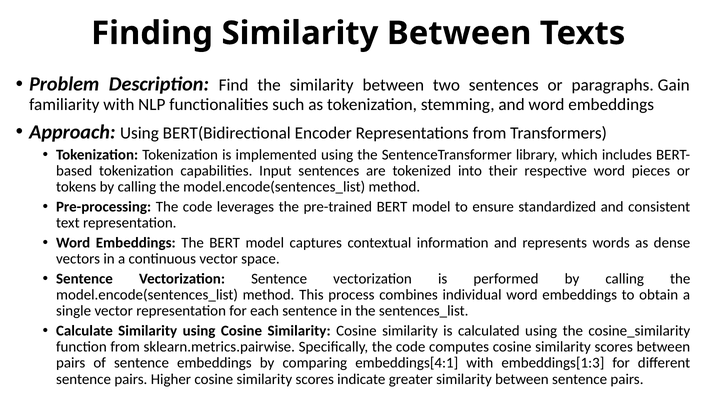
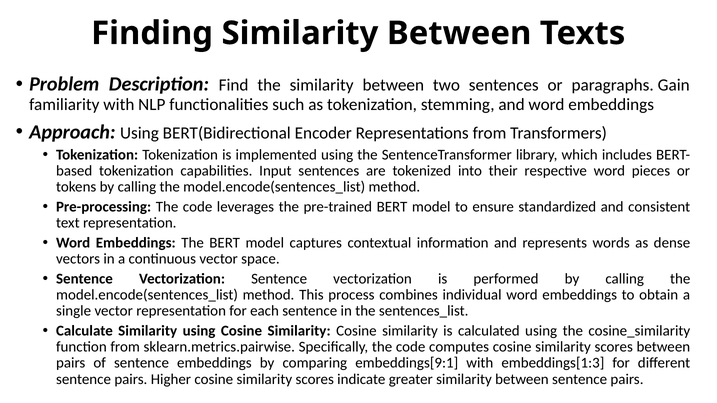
embeddings[4:1: embeddings[4:1 -> embeddings[9:1
